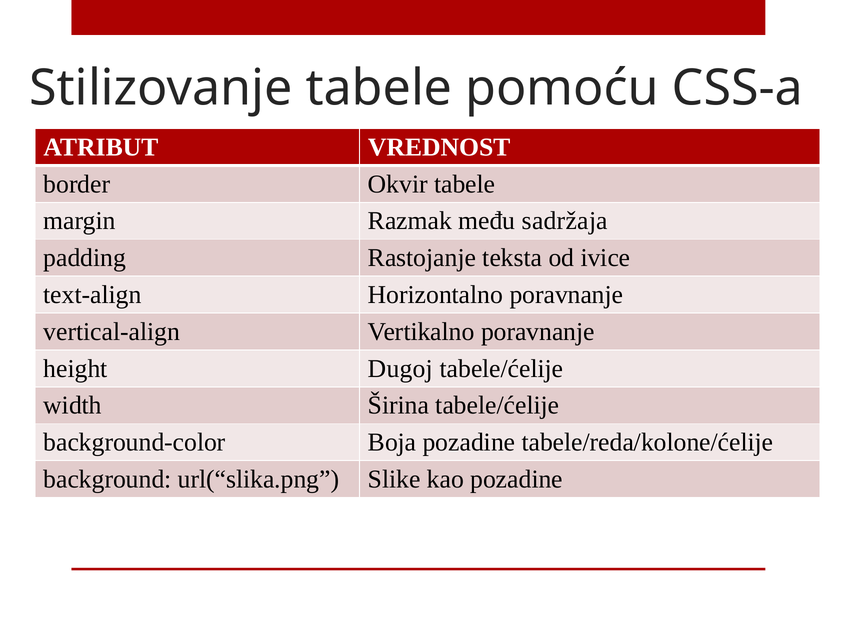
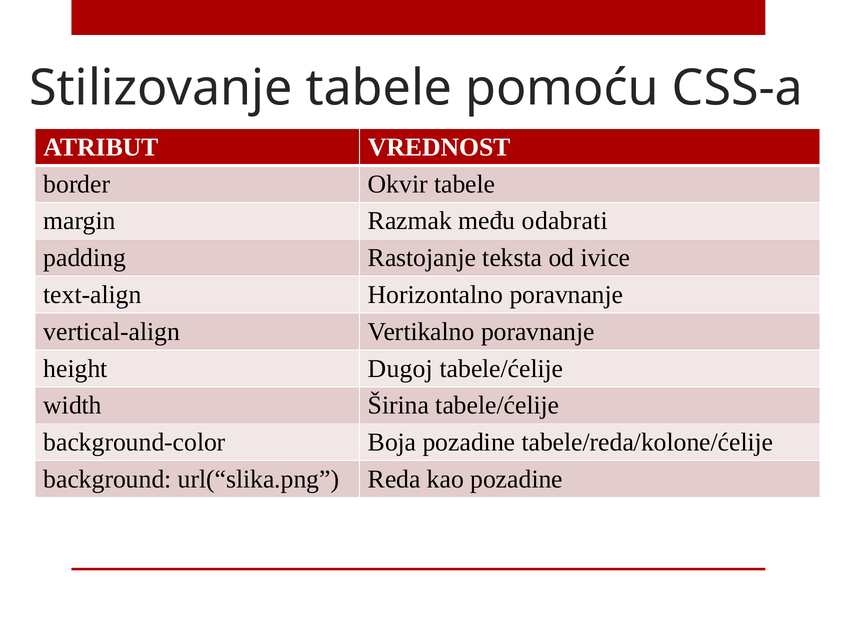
sadržaja: sadržaja -> odabrati
Slike: Slike -> Reda
